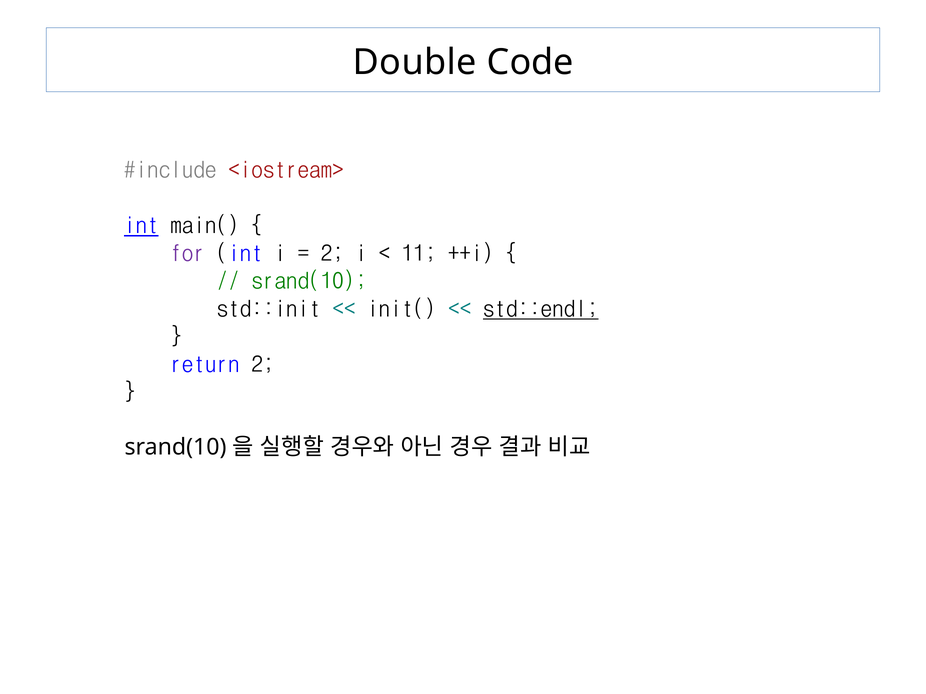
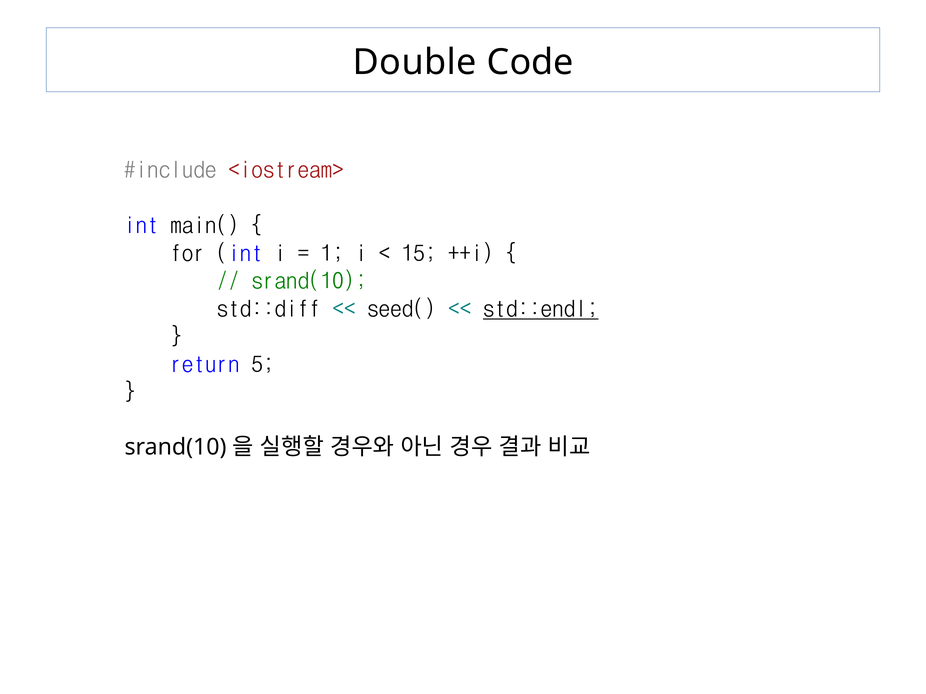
int at (141, 226) underline: present -> none
for colour: purple -> black
2 at (332, 254): 2 -> 1
11: 11 -> 15
std::init: std::init -> std::diff
init(: init( -> seed(
return 2: 2 -> 5
